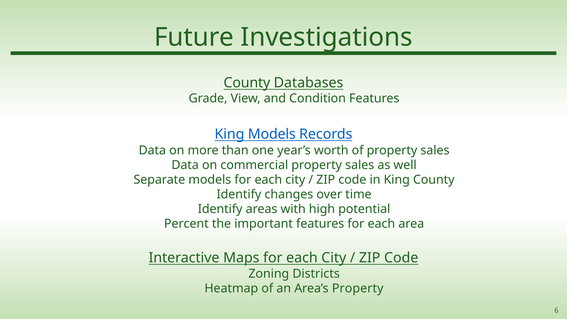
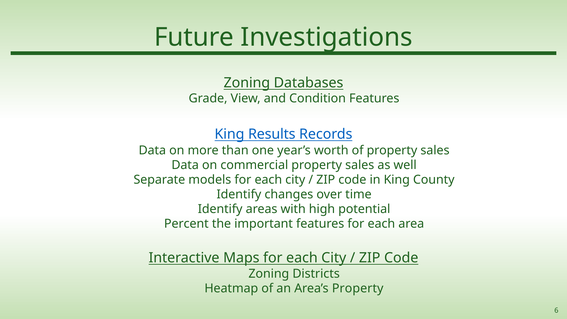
County at (247, 83): County -> Zoning
King Models: Models -> Results
